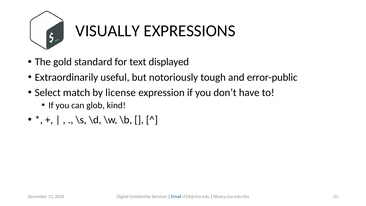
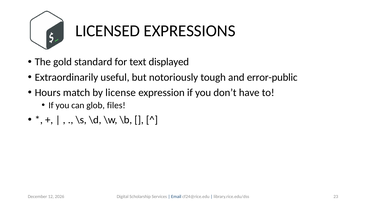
VISUALLY: VISUALLY -> LICENSED
Select: Select -> Hours
kind: kind -> files
